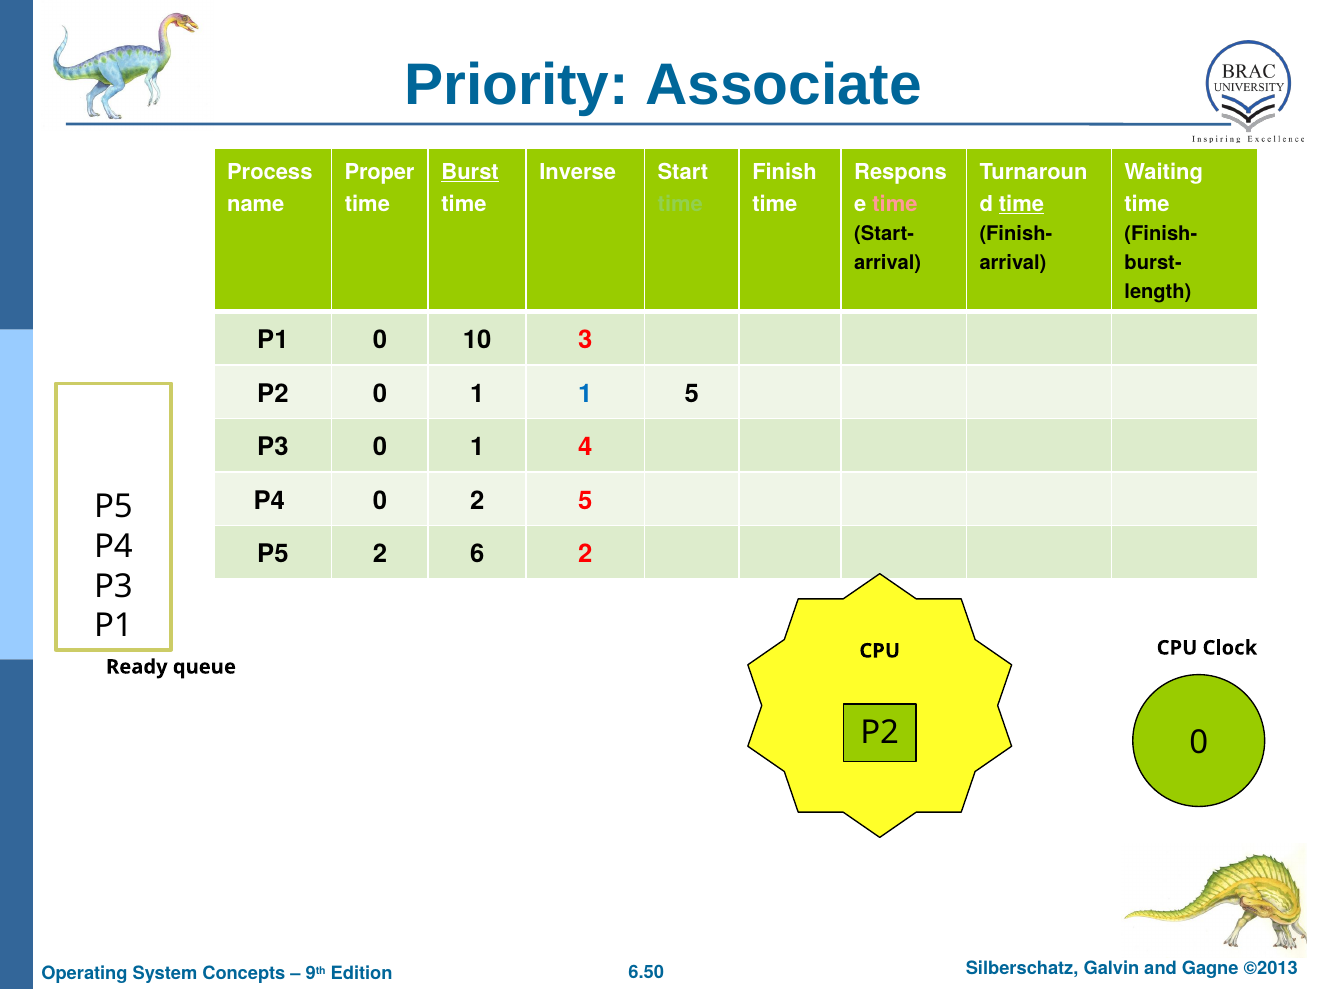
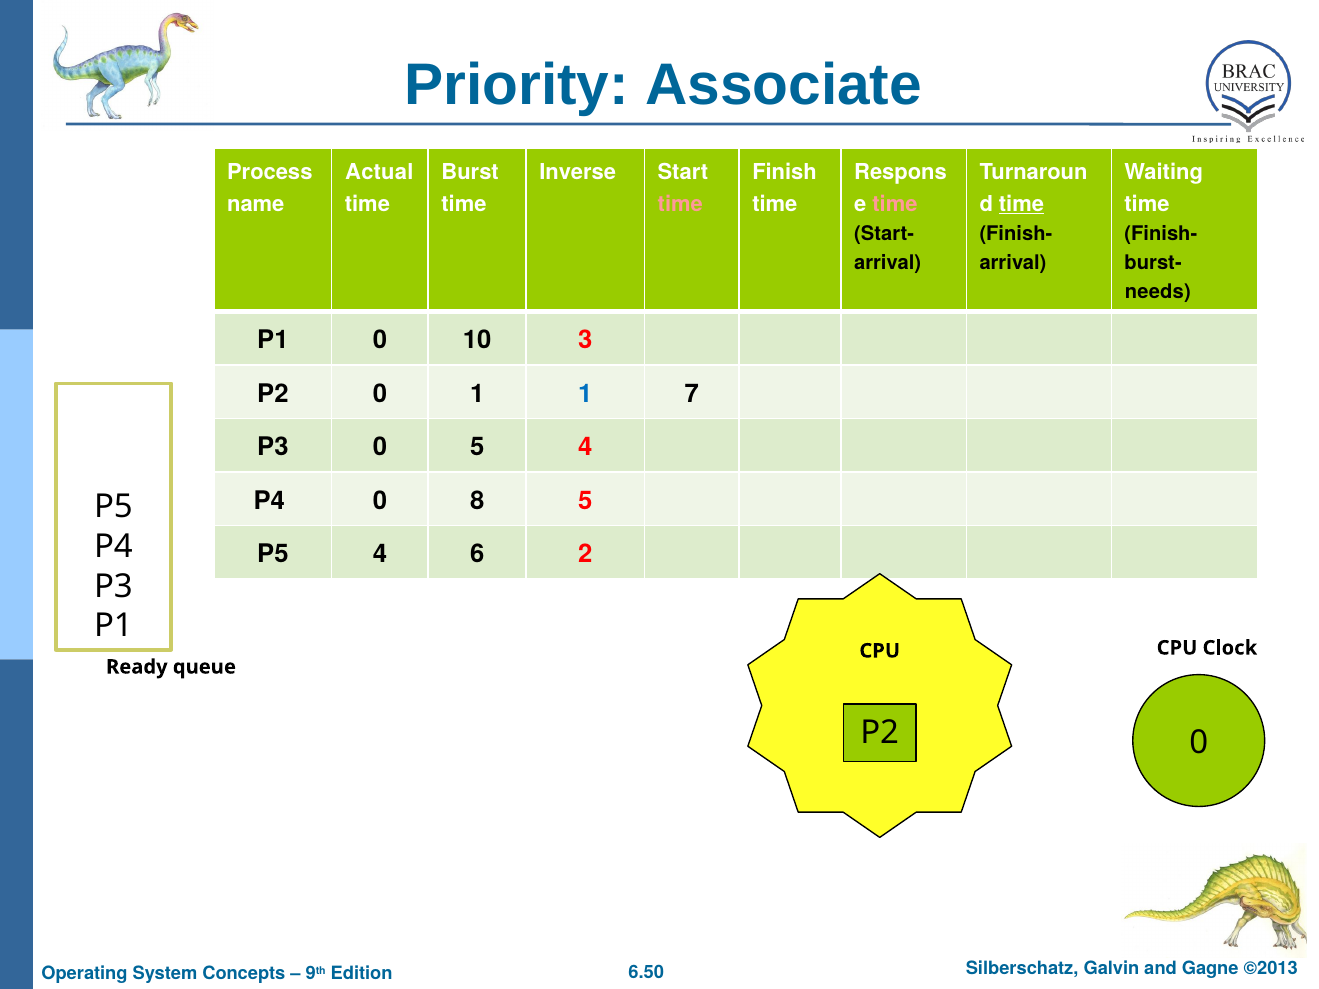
Proper: Proper -> Actual
Burst underline: present -> none
time at (680, 204) colour: light green -> pink
length: length -> needs
1 5: 5 -> 7
P3 0 1: 1 -> 5
0 2: 2 -> 8
P5 2: 2 -> 4
